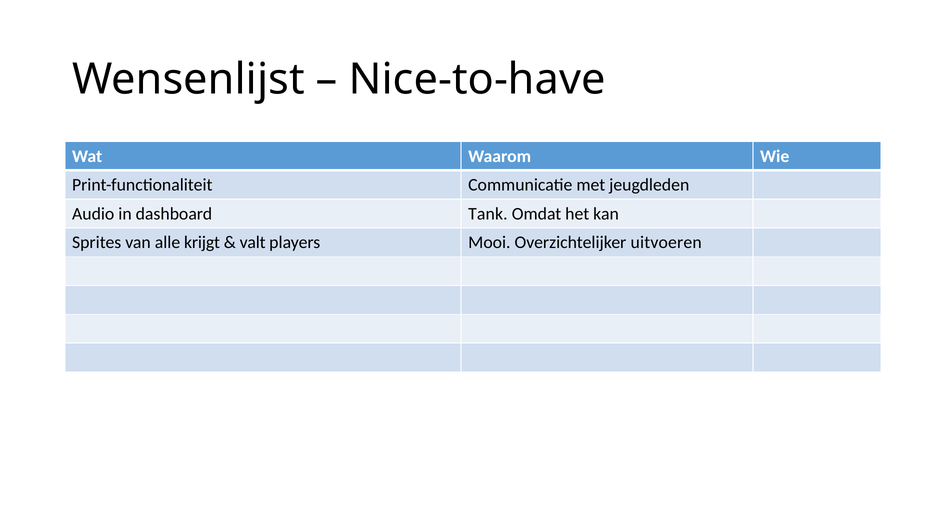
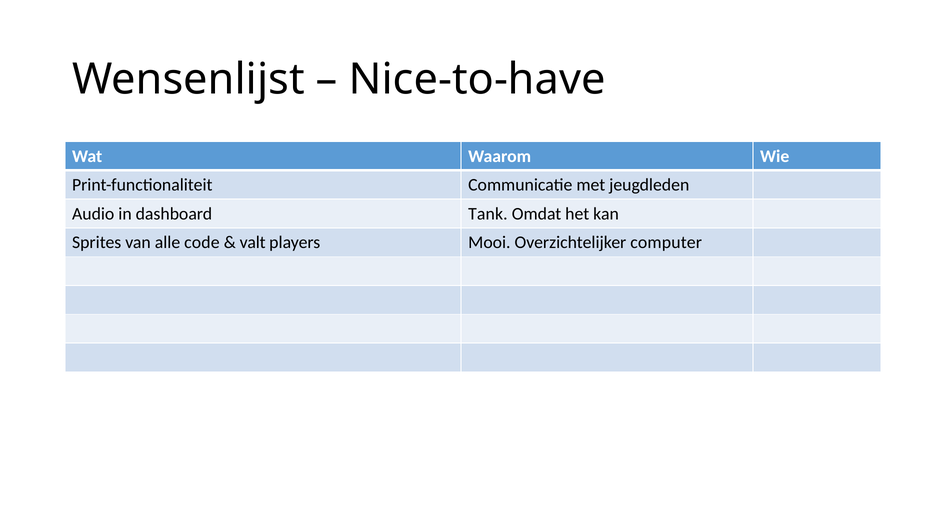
krijgt: krijgt -> code
uitvoeren: uitvoeren -> computer
